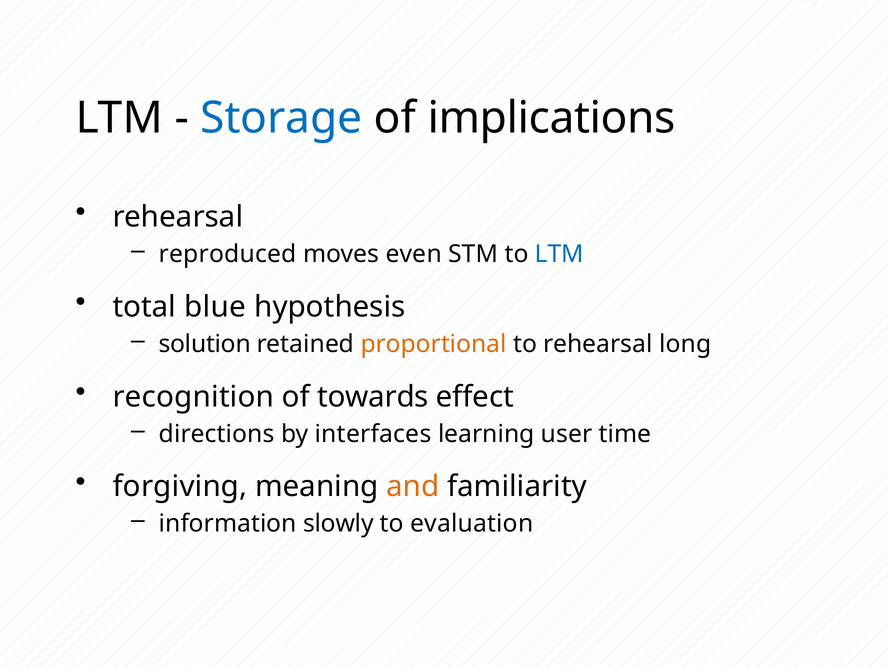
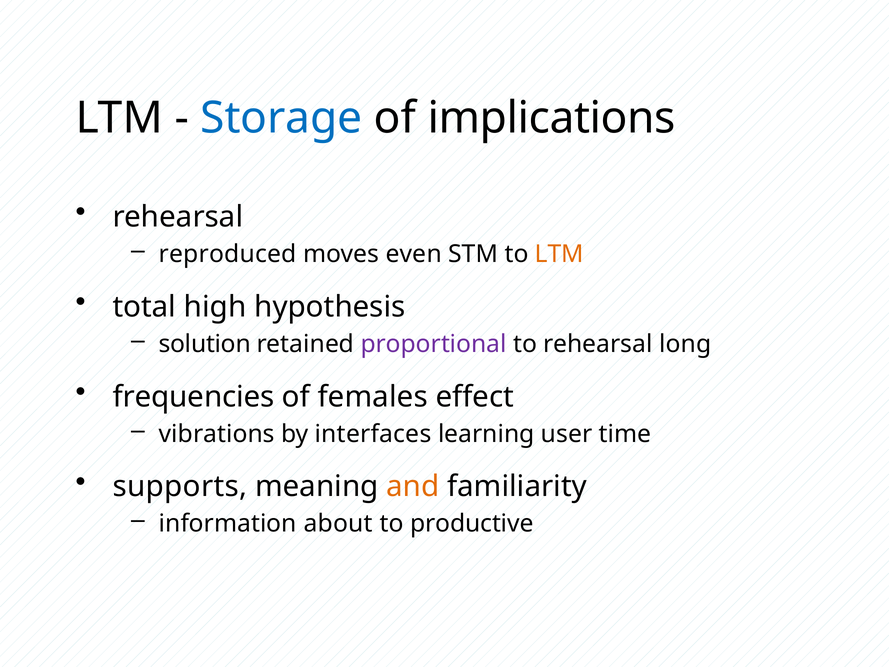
LTM at (559, 254) colour: blue -> orange
blue: blue -> high
proportional colour: orange -> purple
recognition: recognition -> frequencies
towards: towards -> females
directions: directions -> vibrations
forgiving: forgiving -> supports
slowly: slowly -> about
evaluation: evaluation -> productive
